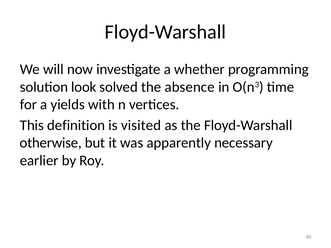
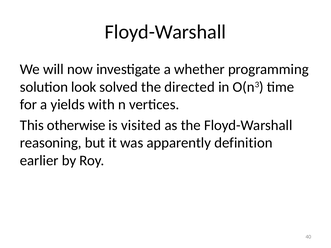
absence: absence -> directed
definition: definition -> otherwise
otherwise: otherwise -> reasoning
necessary: necessary -> definition
